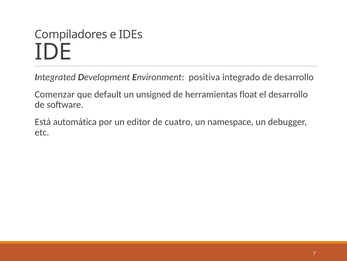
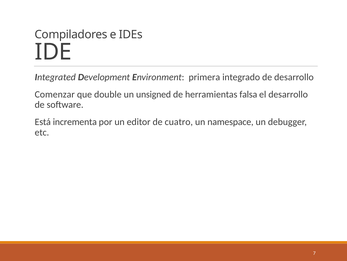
positiva: positiva -> primera
default: default -> double
float: float -> falsa
automática: automática -> incrementa
